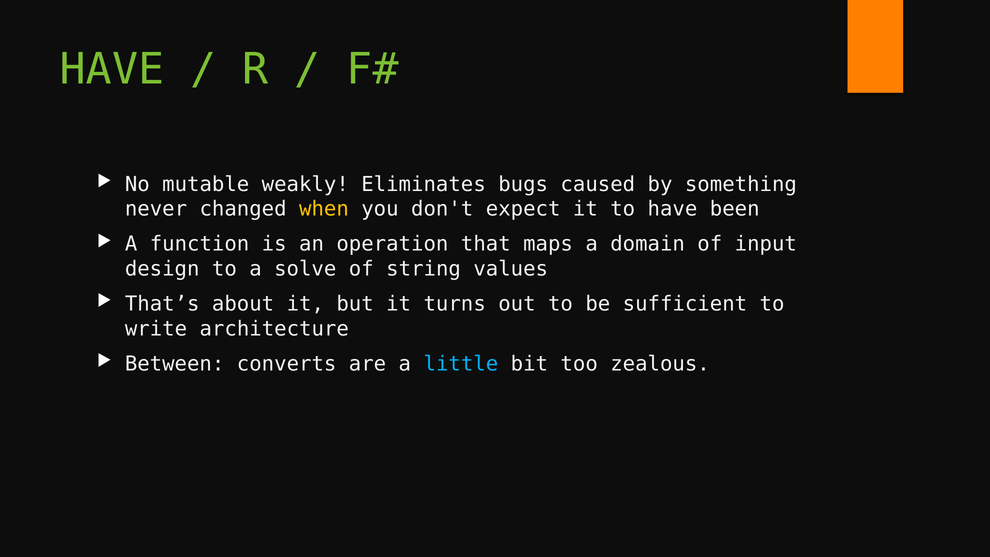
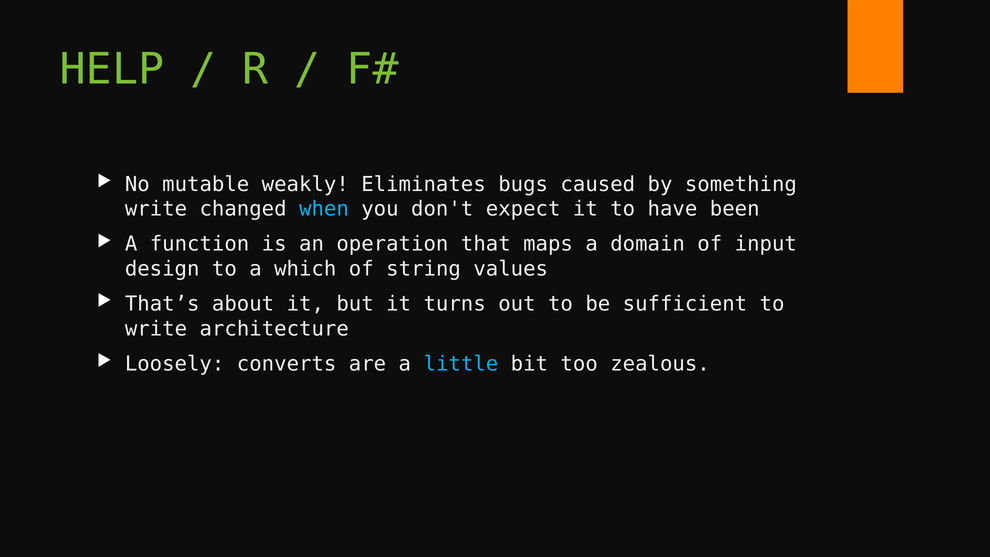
HAVE at (112, 70): HAVE -> HELP
never at (156, 209): never -> write
when colour: yellow -> light blue
solve: solve -> which
Between: Between -> Loosely
